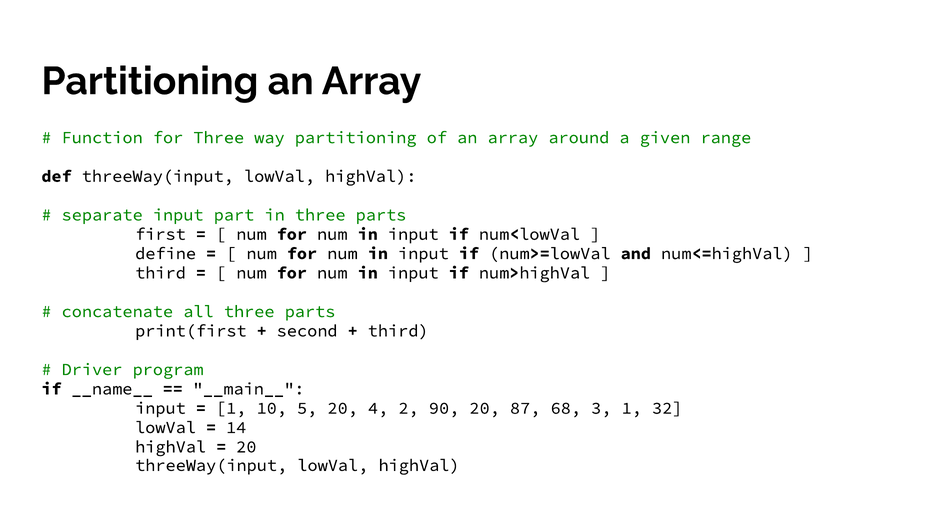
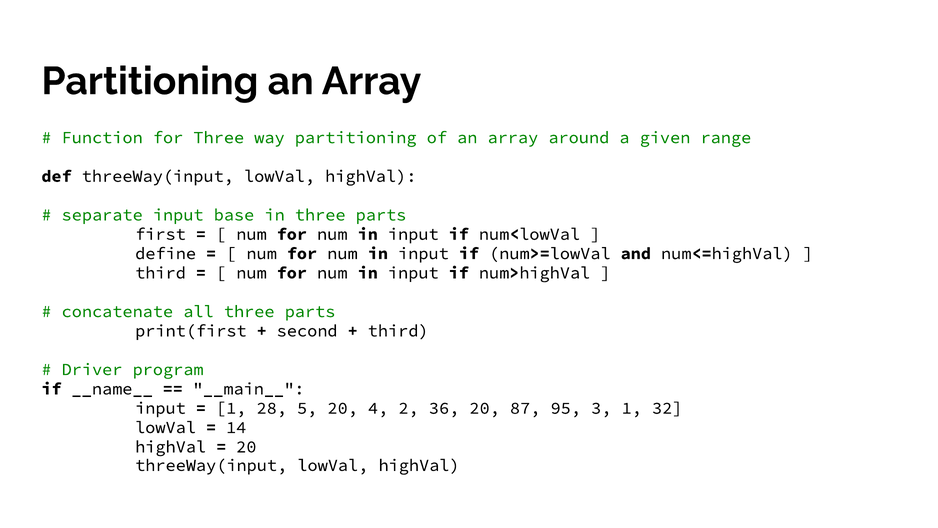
part: part -> base
10: 10 -> 28
90: 90 -> 36
68: 68 -> 95
